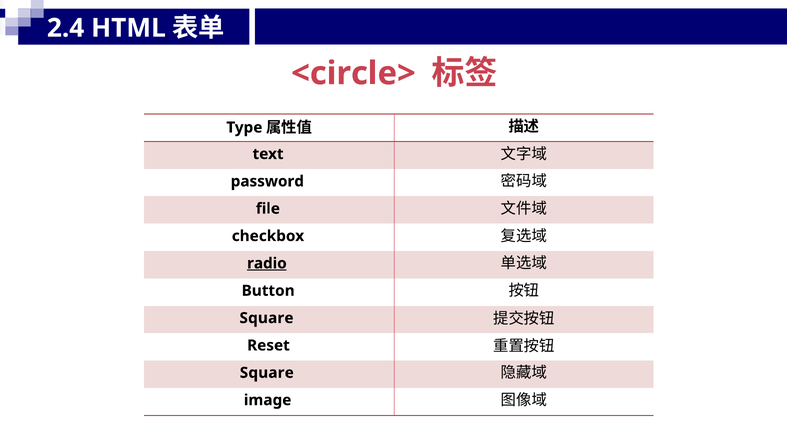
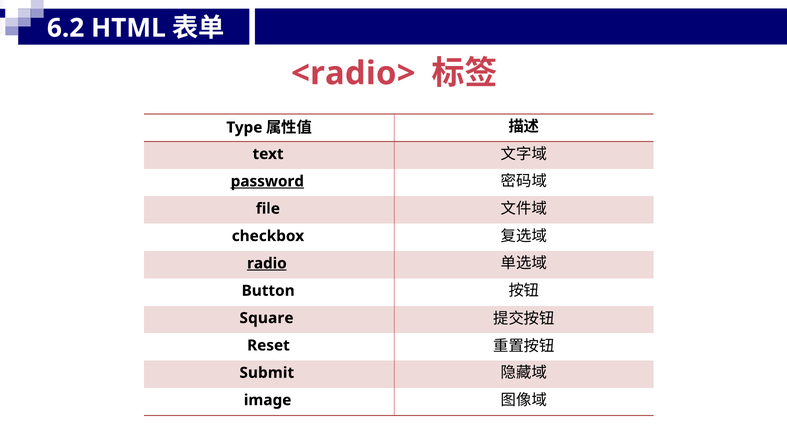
2.4: 2.4 -> 6.2
<circle>: <circle> -> <radio>
password underline: none -> present
Square at (267, 372): Square -> Submit
